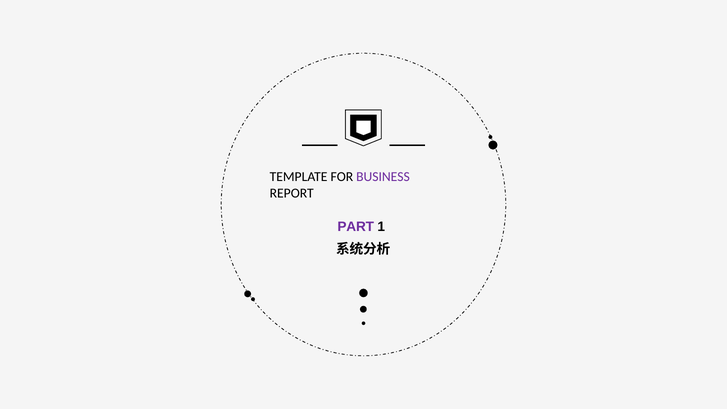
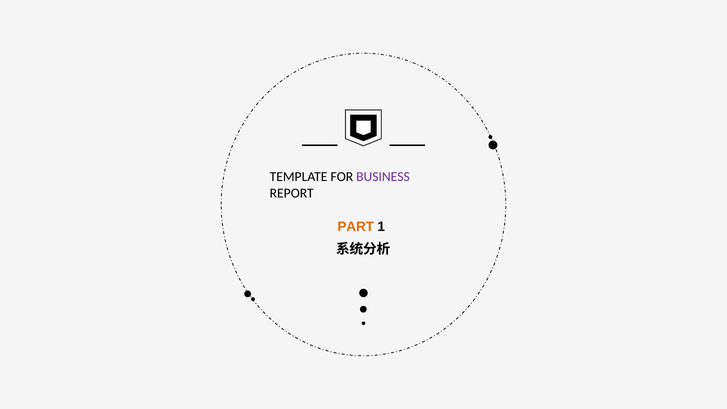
PART colour: purple -> orange
